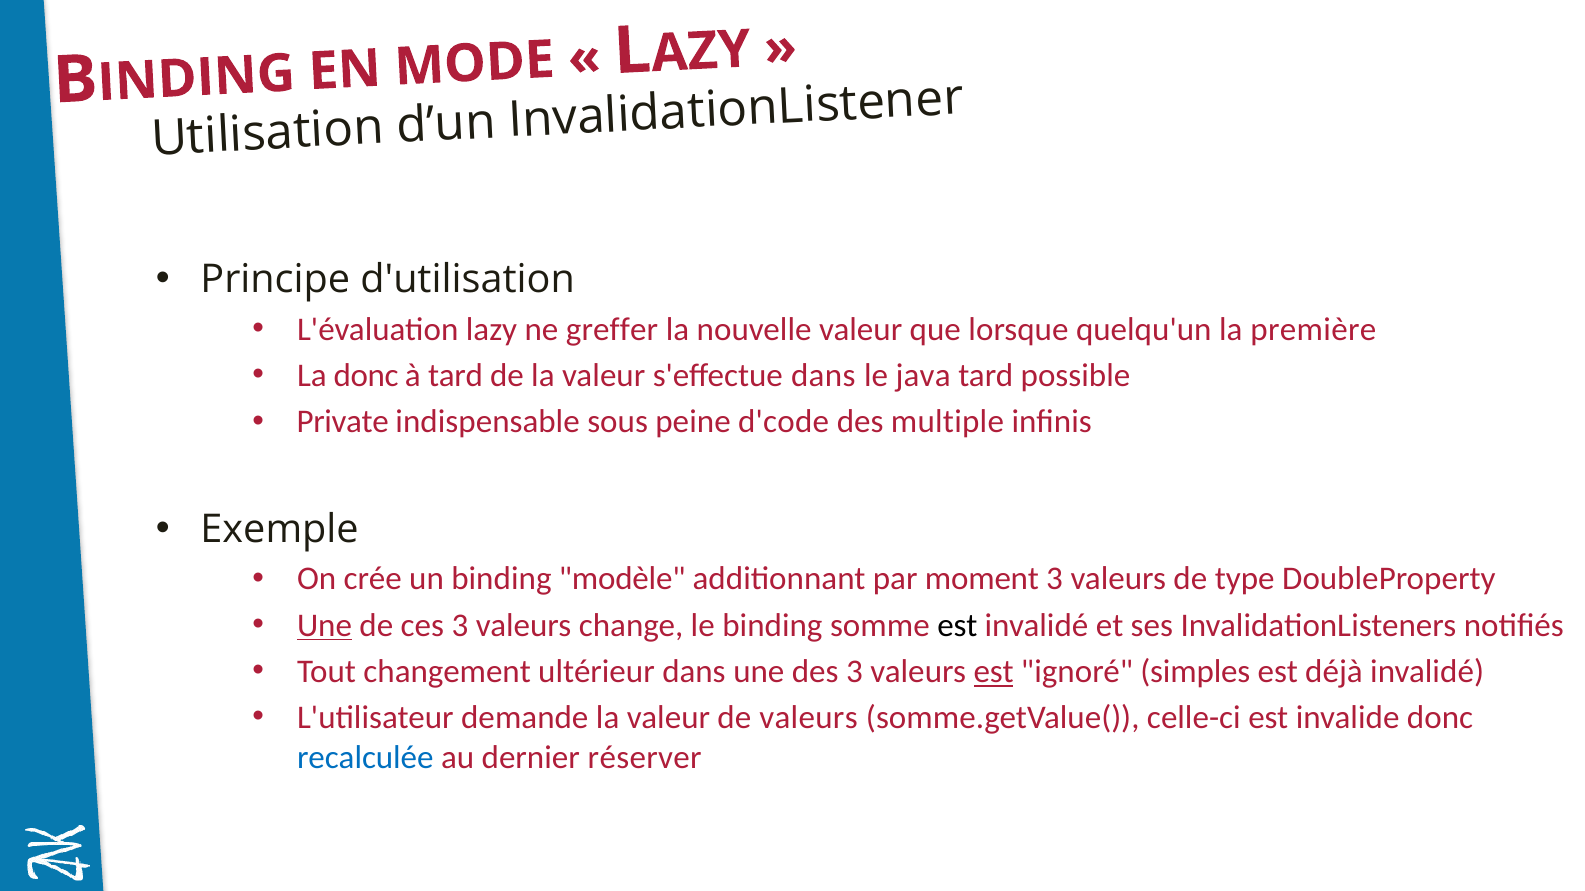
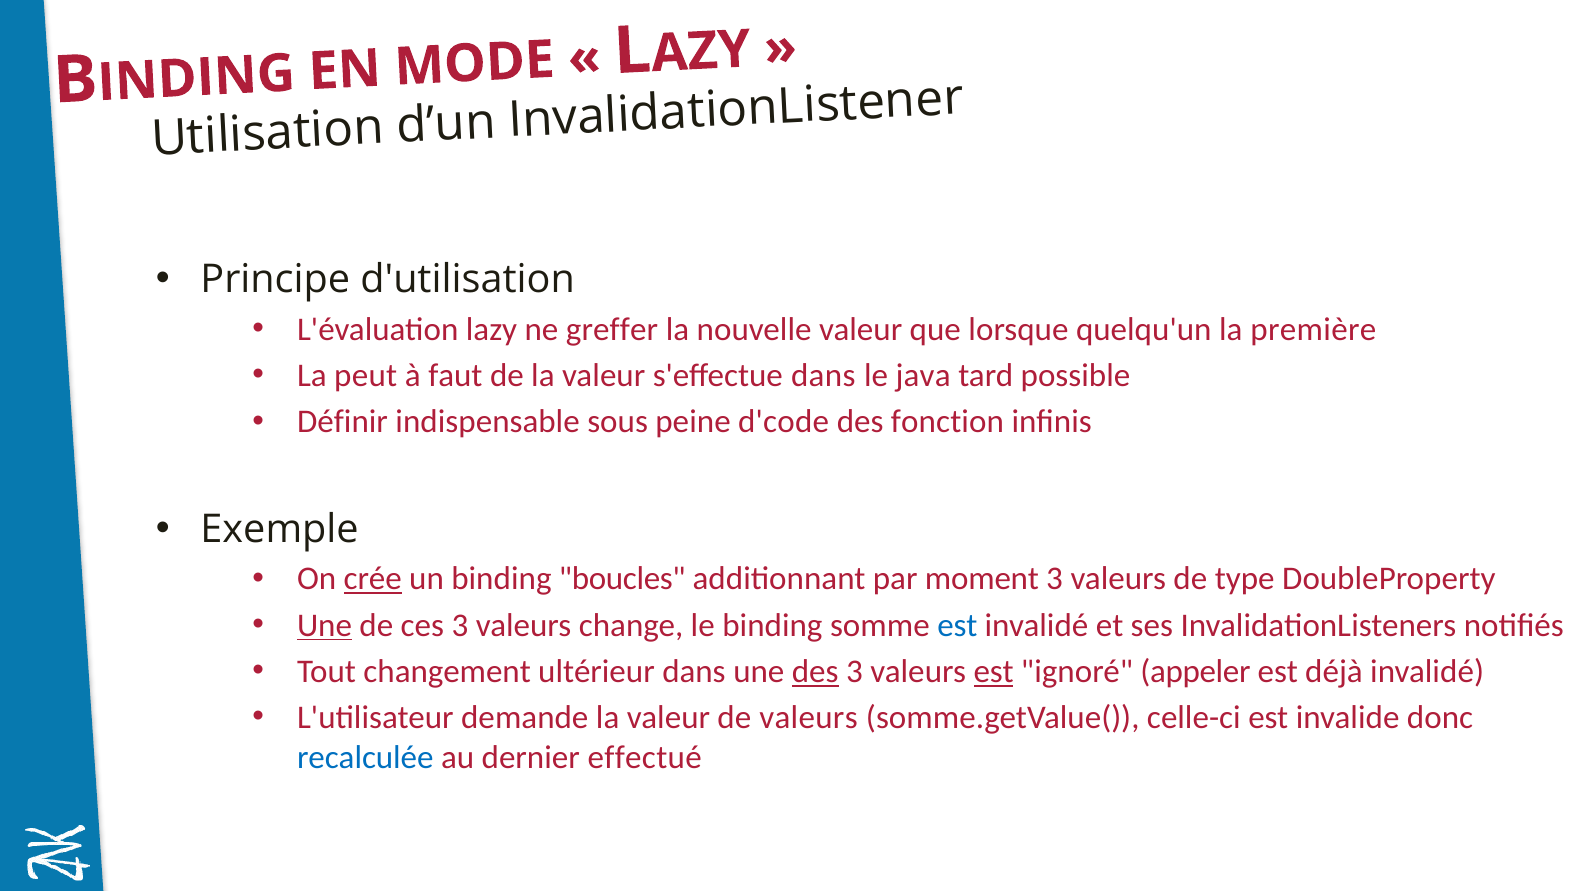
La donc: donc -> peut
à tard: tard -> faut
Private: Private -> Définir
multiple: multiple -> fonction
crée underline: none -> present
modèle: modèle -> boucles
est at (957, 626) colour: black -> blue
des at (815, 672) underline: none -> present
simples: simples -> appeler
réserver: réserver -> effectué
